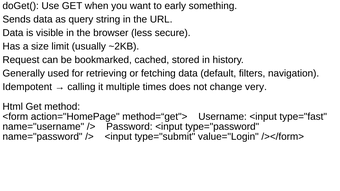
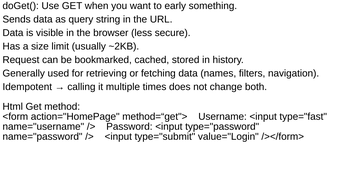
default: default -> names
very: very -> both
